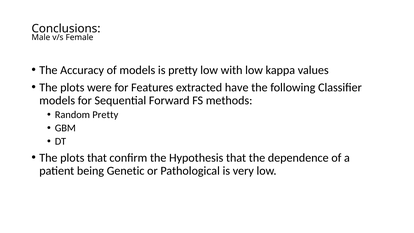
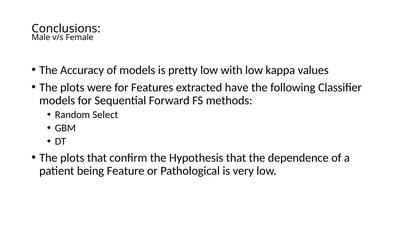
Random Pretty: Pretty -> Select
Genetic: Genetic -> Feature
